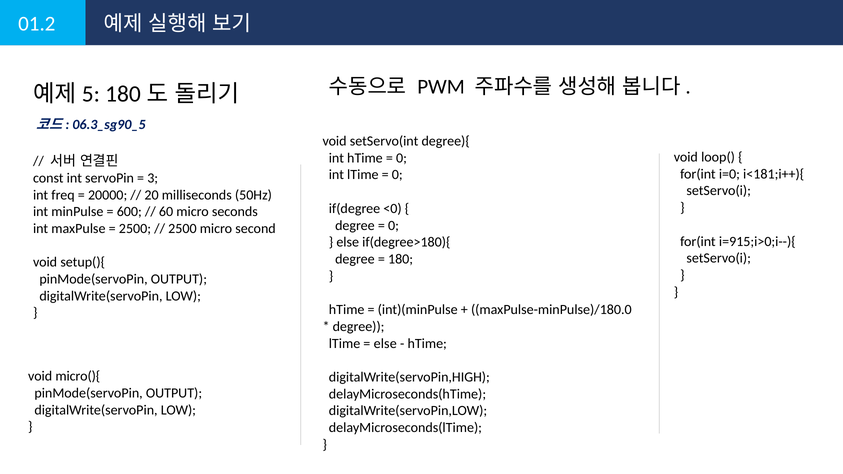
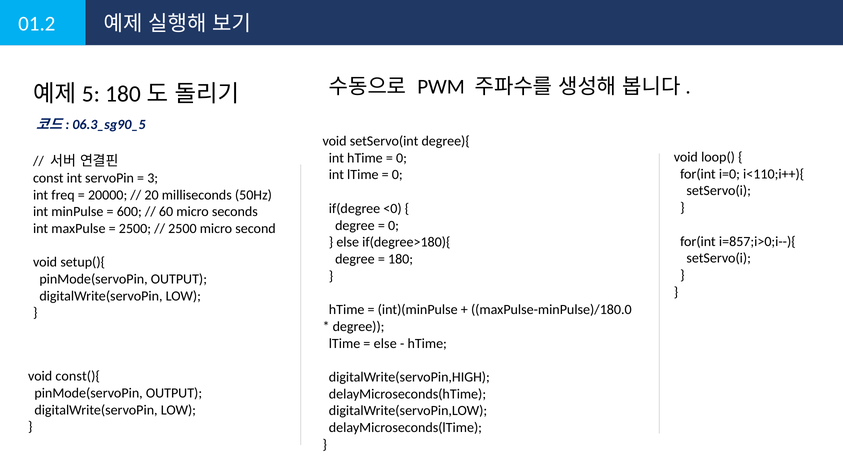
i<181;i++){: i<181;i++){ -> i<110;i++){
i=915;i>0;i--){: i=915;i>0;i--){ -> i=857;i>0;i--){
micro(){: micro(){ -> const(){
